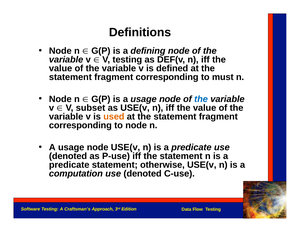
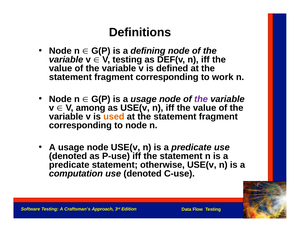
must: must -> work
the at (201, 99) colour: blue -> purple
subset: subset -> among
